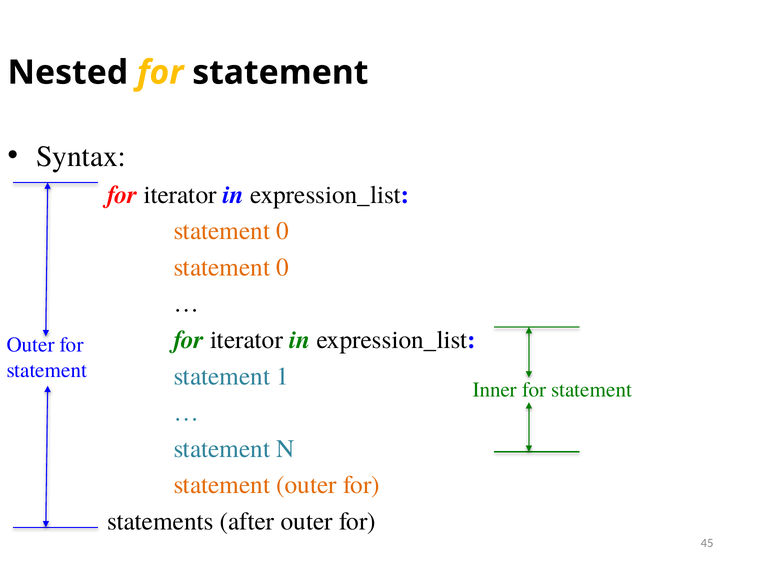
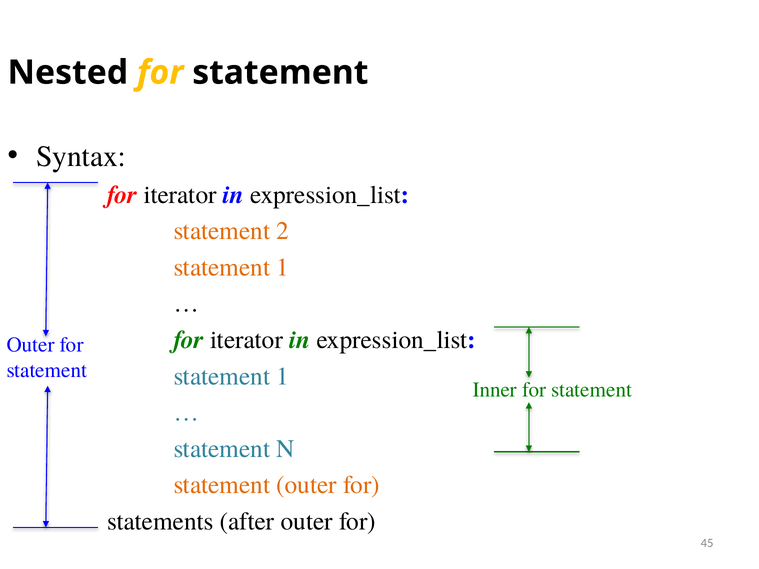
0 at (283, 231): 0 -> 2
0 at (283, 267): 0 -> 1
